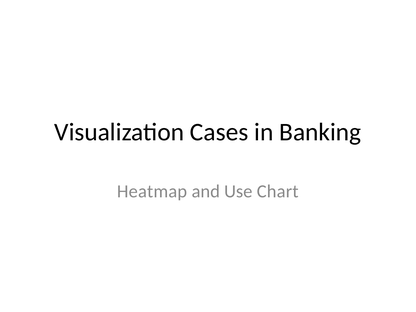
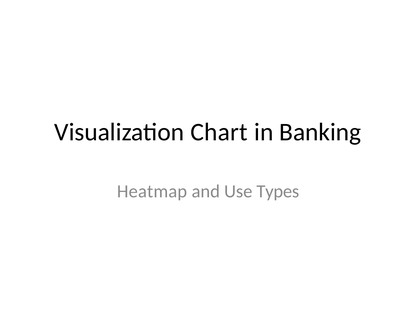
Cases: Cases -> Chart
Chart: Chart -> Types
